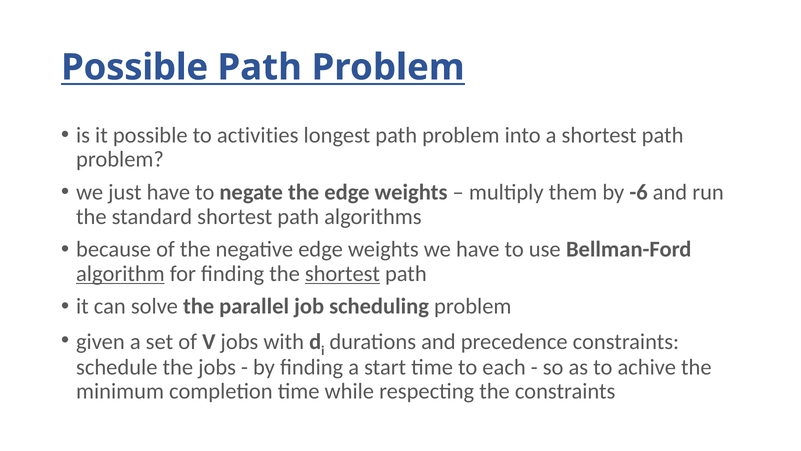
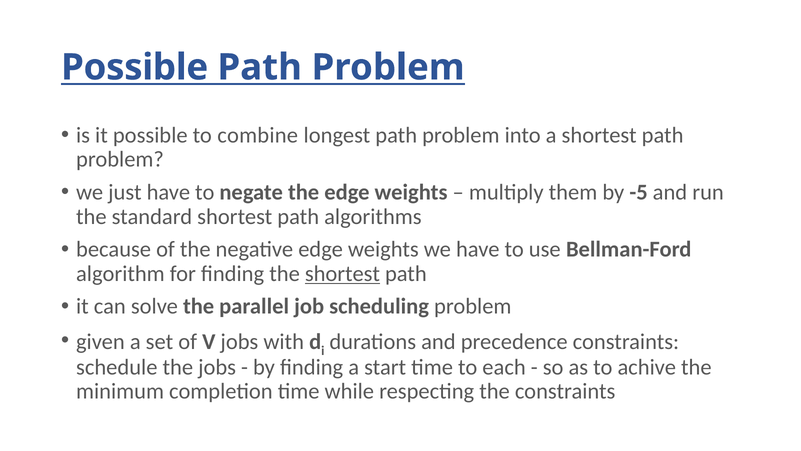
activities: activities -> combine
-6: -6 -> -5
algorithm underline: present -> none
